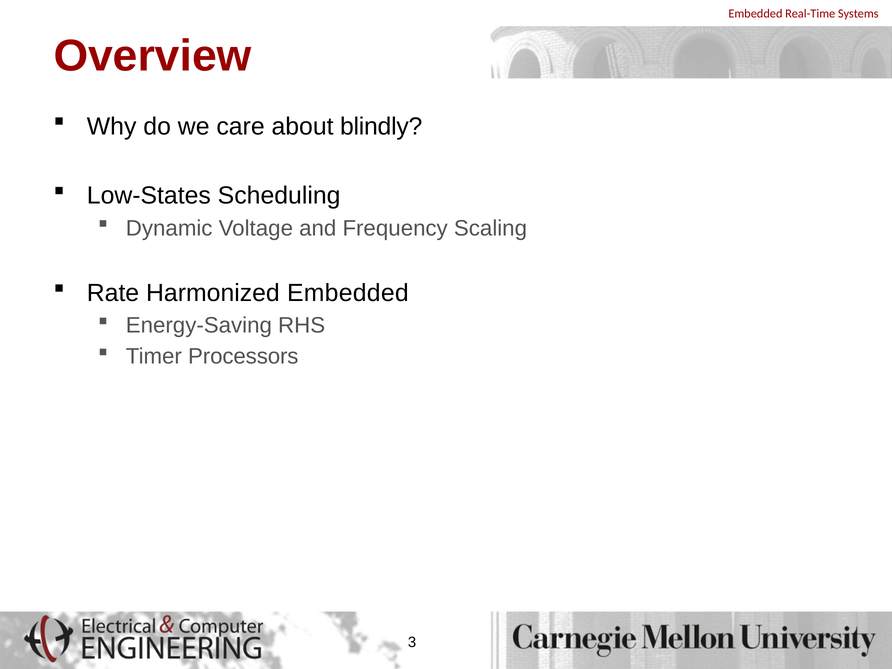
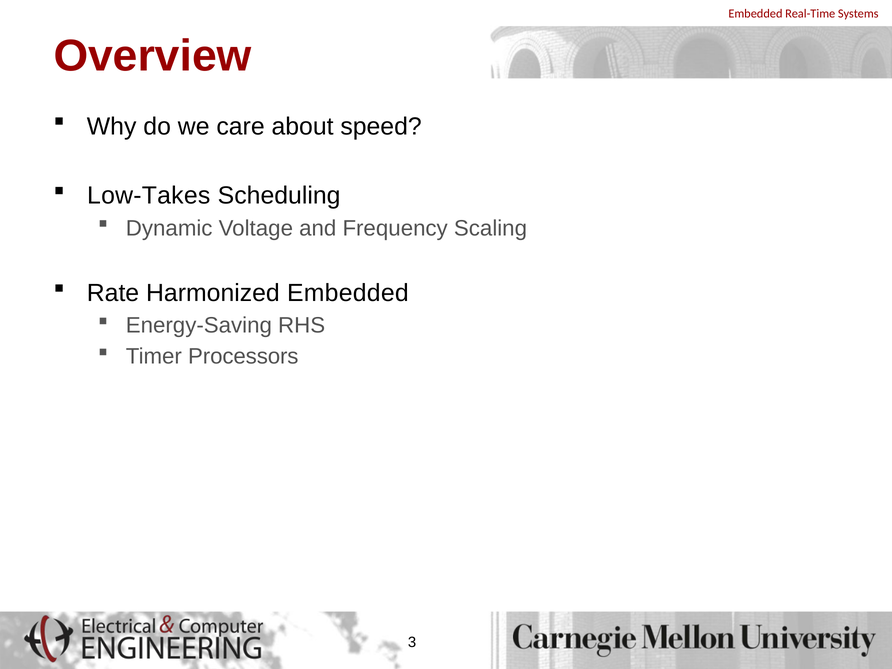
blindly: blindly -> speed
Low-States: Low-States -> Low-Takes
